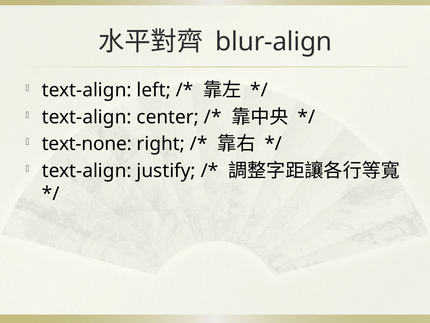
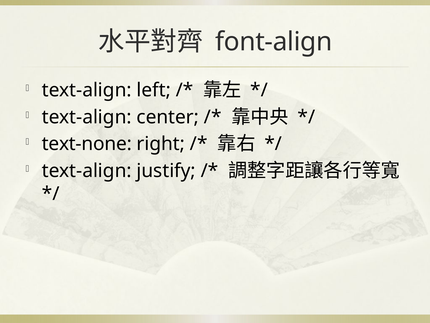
blur-align: blur-align -> font-align
